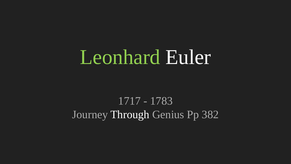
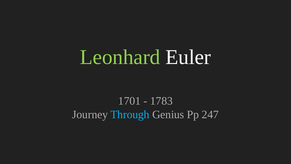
1717: 1717 -> 1701
Through colour: white -> light blue
382: 382 -> 247
